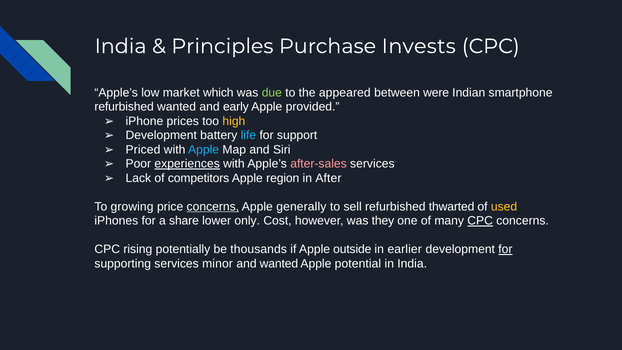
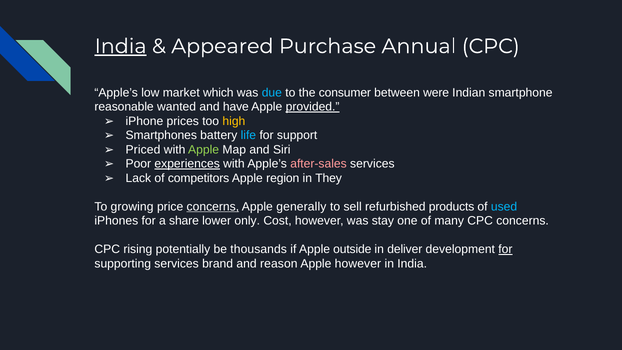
India at (121, 46) underline: none -> present
Principles: Principles -> Appeared
Invests: Invests -> Annual
due colour: light green -> light blue
appeared: appeared -> consumer
refurbished at (124, 107): refurbished -> reasonable
early: early -> have
provided underline: none -> present
Development at (161, 135): Development -> Smartphones
Apple at (204, 150) colour: light blue -> light green
After: After -> They
thwarted: thwarted -> products
used colour: yellow -> light blue
they: they -> stay
CPC at (480, 221) underline: present -> none
earlier: earlier -> deliver
minor: minor -> brand
and wanted: wanted -> reason
Apple potential: potential -> however
